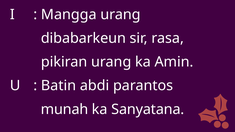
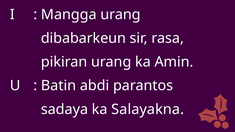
munah: munah -> sadaya
Sanyatana: Sanyatana -> Salayakna
